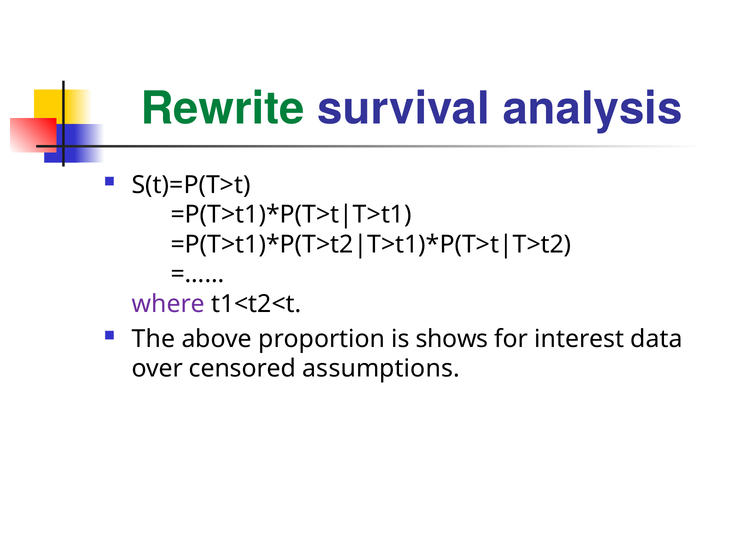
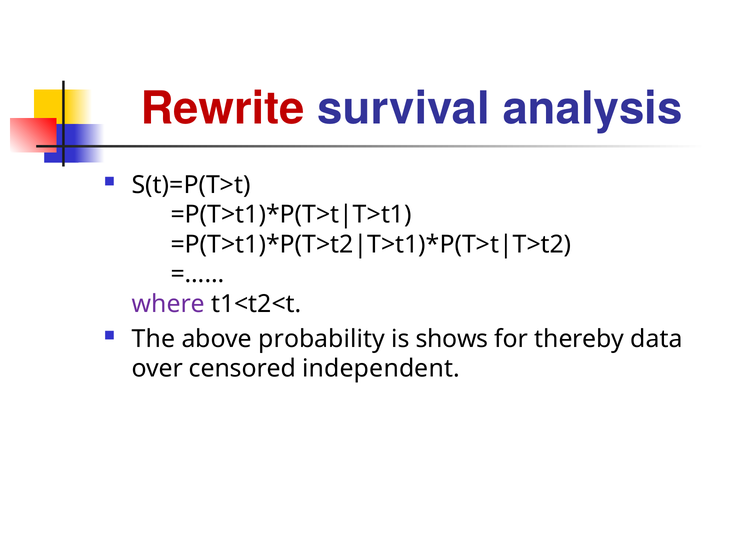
Rewrite colour: green -> red
proportion: proportion -> probability
interest: interest -> thereby
assumptions: assumptions -> independent
